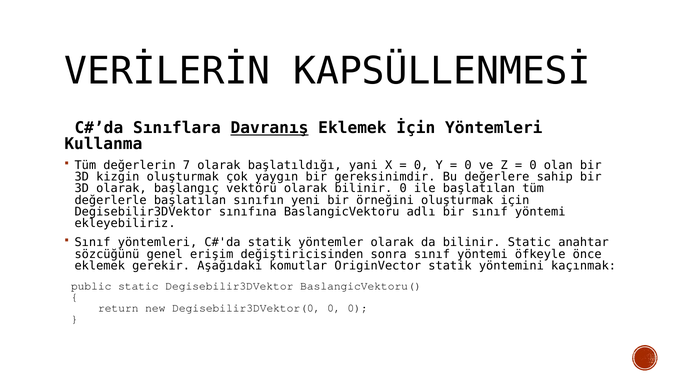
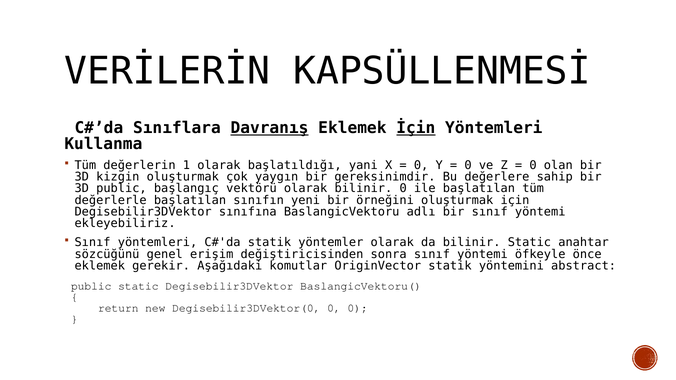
İçin underline: none -> present
7: 7 -> 1
3D olarak: olarak -> public
kaçınmak: kaçınmak -> abstract
